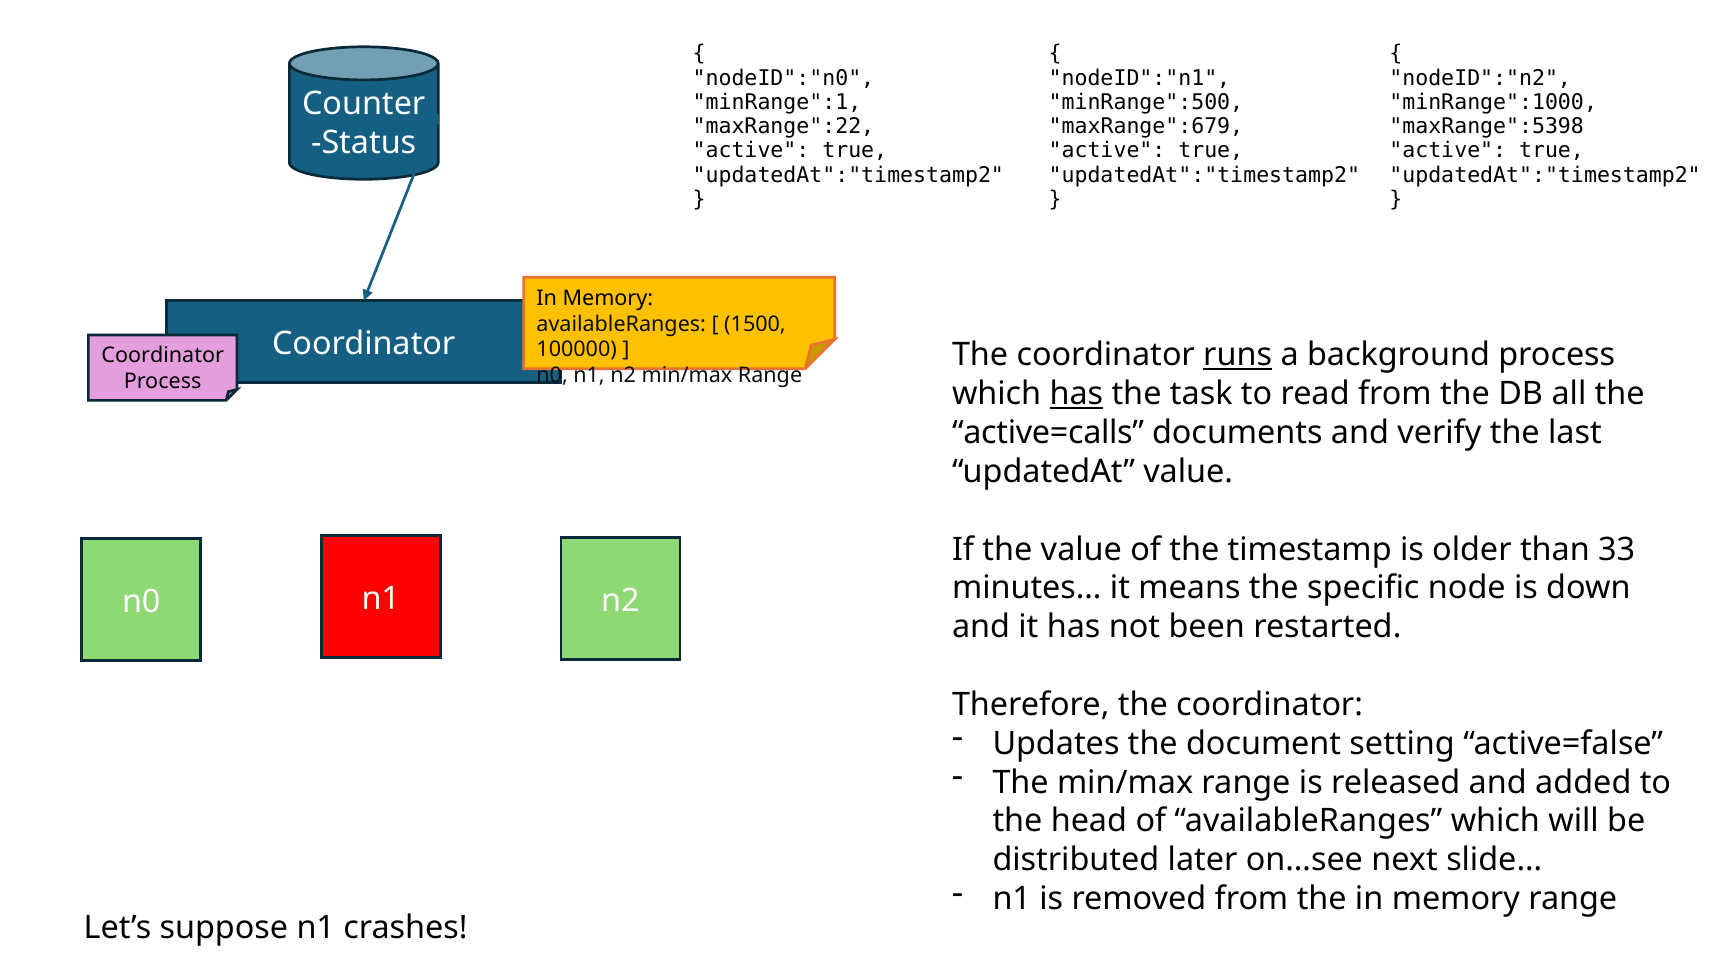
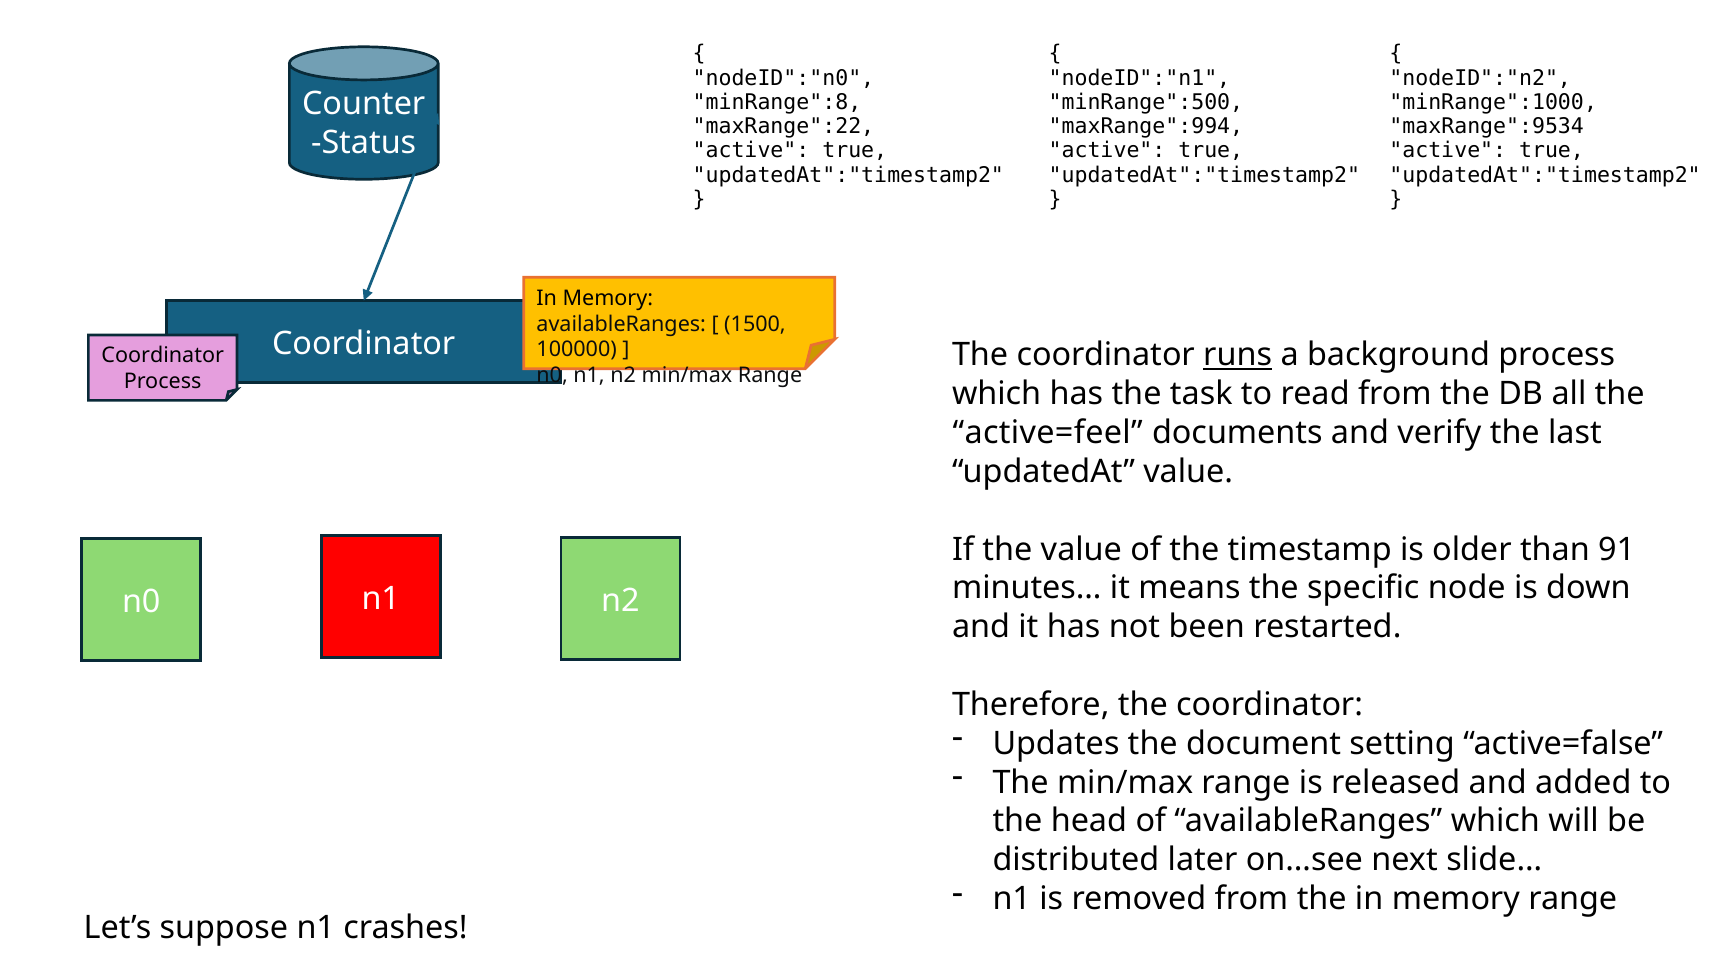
minRange":1: minRange":1 -> minRange":8
maxRange":679: maxRange":679 -> maxRange":994
maxRange":5398: maxRange":5398 -> maxRange":9534
has at (1076, 394) underline: present -> none
active=calls: active=calls -> active=feel
33: 33 -> 91
